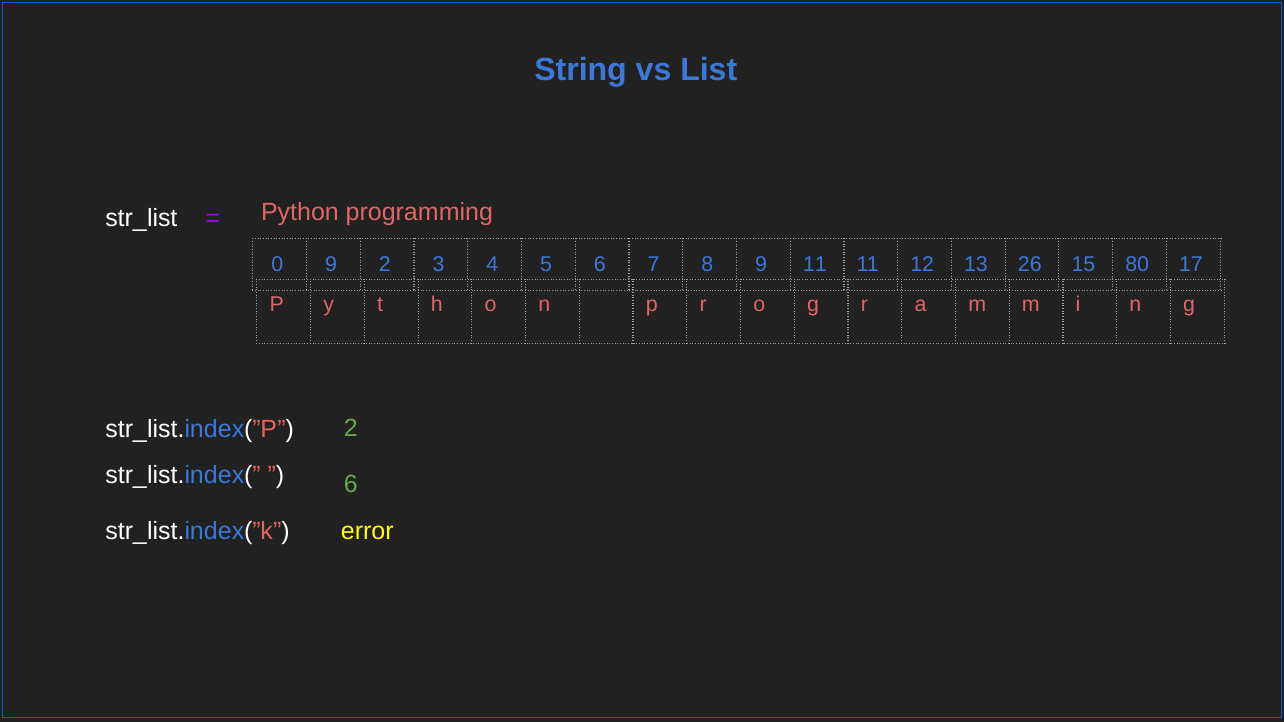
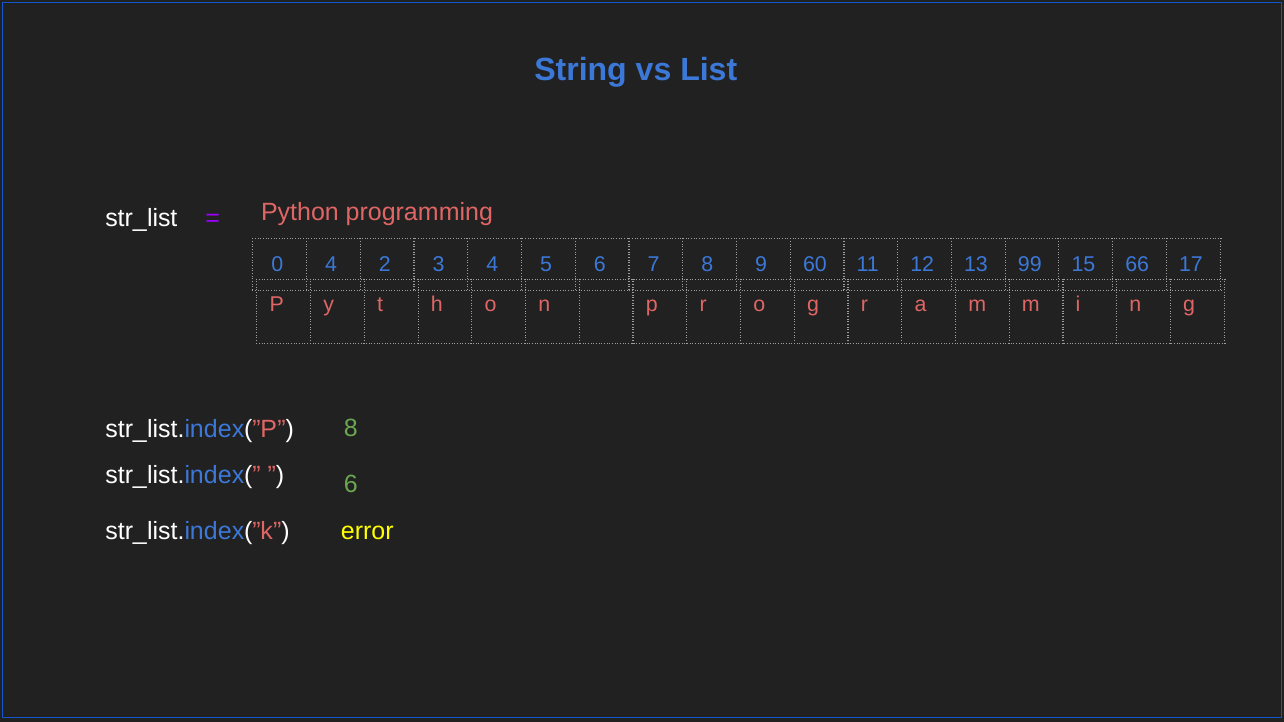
0 9: 9 -> 4
9 11: 11 -> 60
26: 26 -> 99
80: 80 -> 66
str_list.index(”P 2: 2 -> 8
